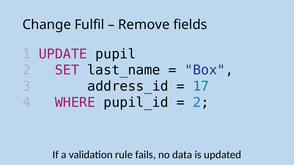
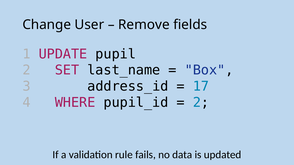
Fulfil: Fulfil -> User
